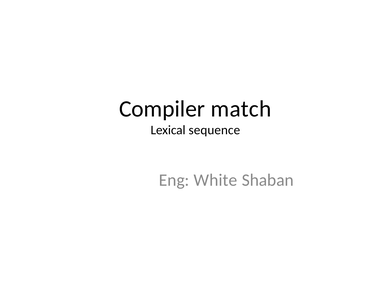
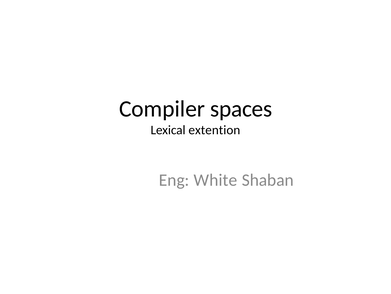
match: match -> spaces
sequence: sequence -> extention
